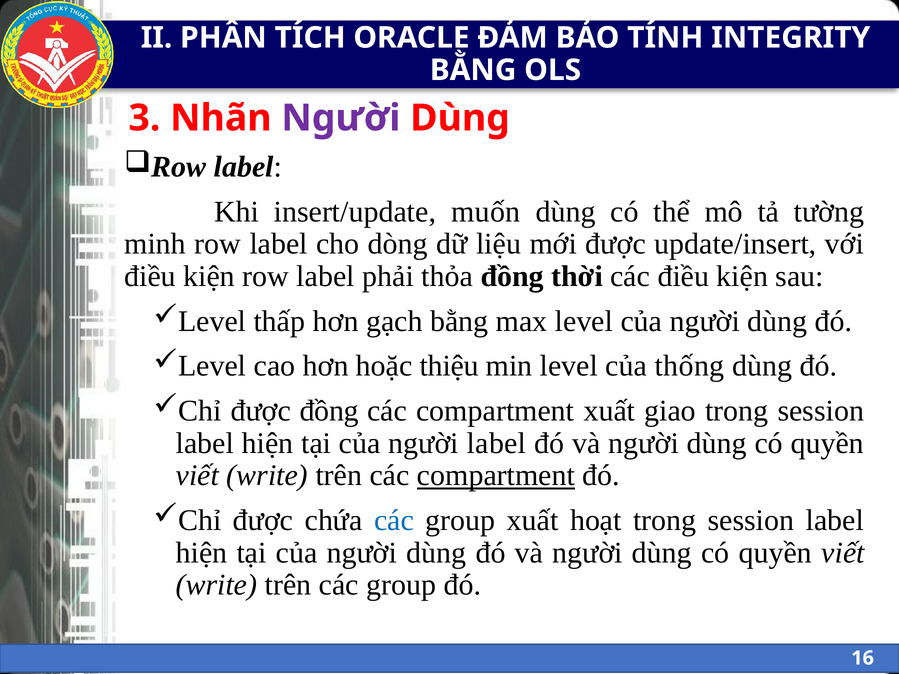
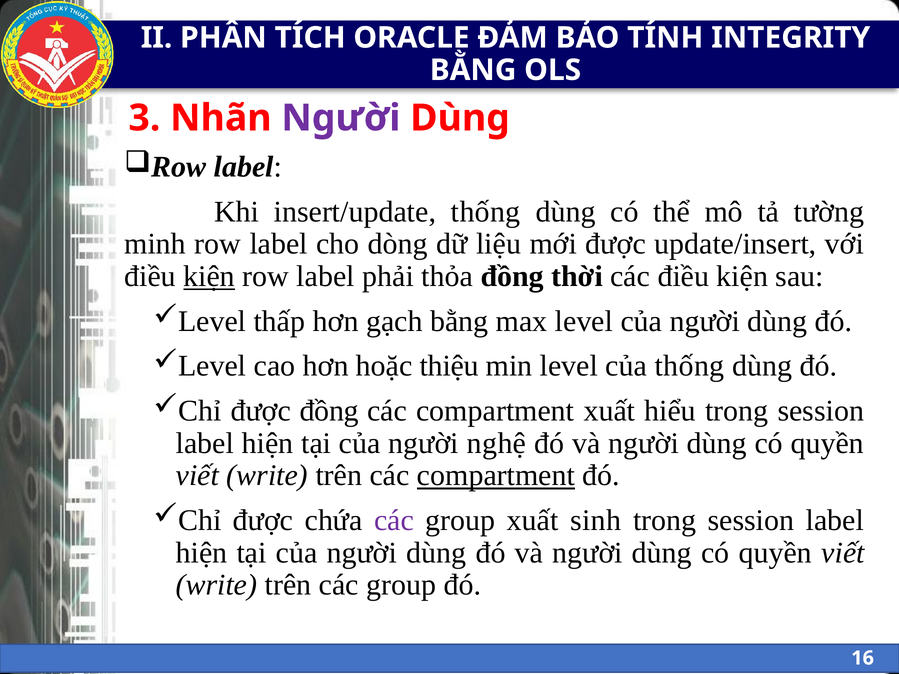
insert/update muốn: muốn -> thống
kiện at (209, 277) underline: none -> present
giao: giao -> hiểu
người label: label -> nghệ
các at (394, 521) colour: blue -> purple
hoạt: hoạt -> sinh
